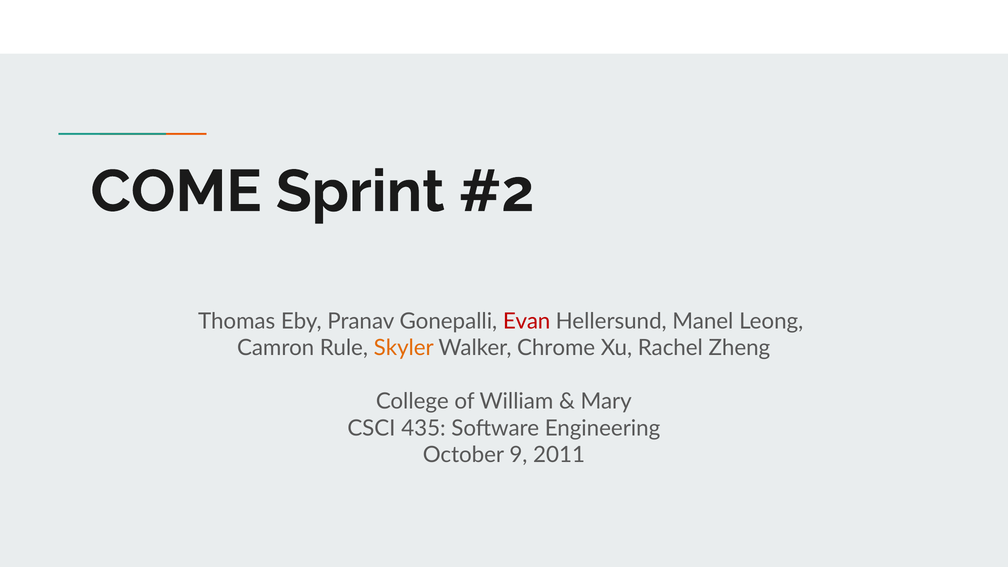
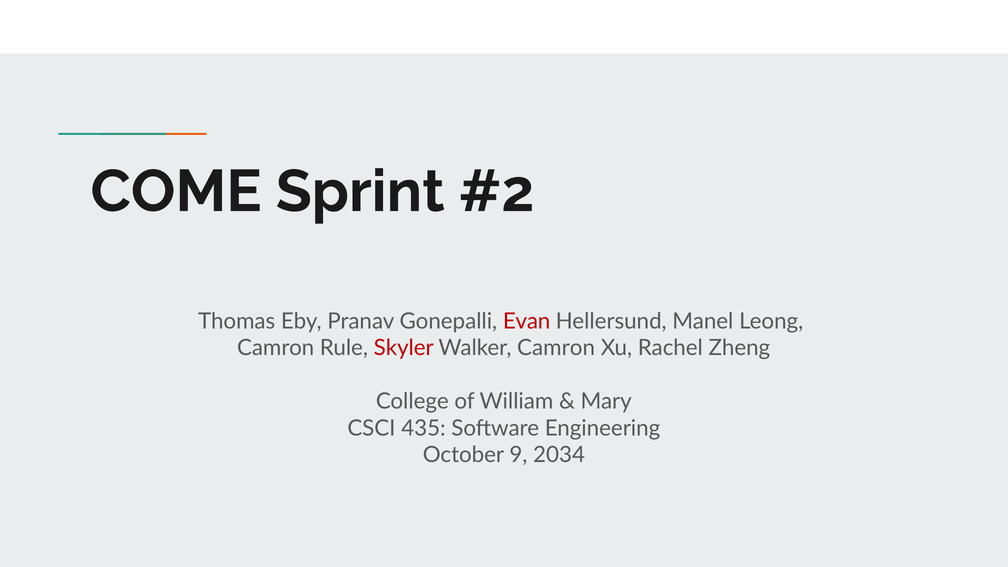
Skyler colour: orange -> red
Walker Chrome: Chrome -> Camron
2011: 2011 -> 2034
